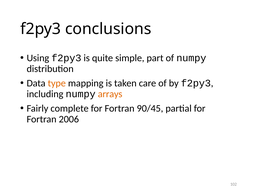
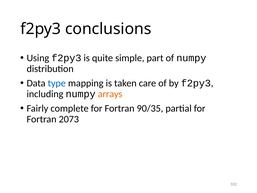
type colour: orange -> blue
90/45: 90/45 -> 90/35
2006: 2006 -> 2073
